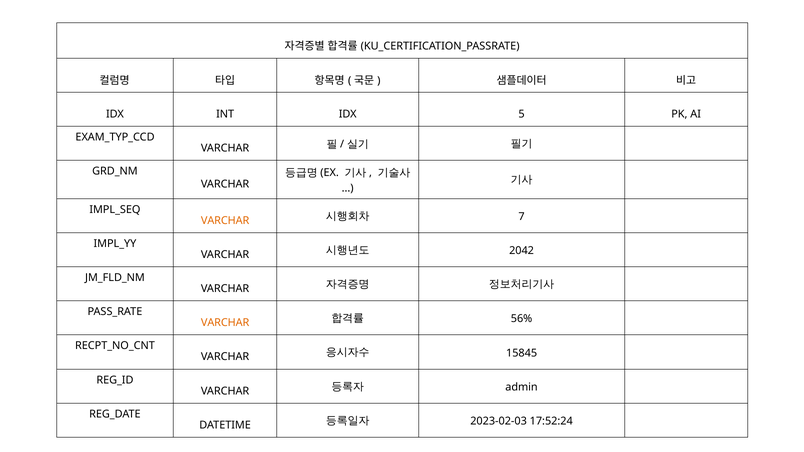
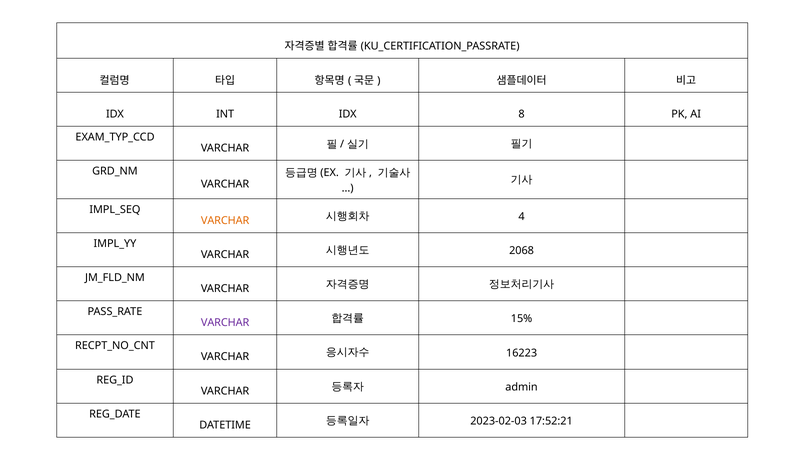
5: 5 -> 8
7: 7 -> 4
2042: 2042 -> 2068
56%: 56% -> 15%
VARCHAR at (225, 323) colour: orange -> purple
15845: 15845 -> 16223
17:52:24: 17:52:24 -> 17:52:21
